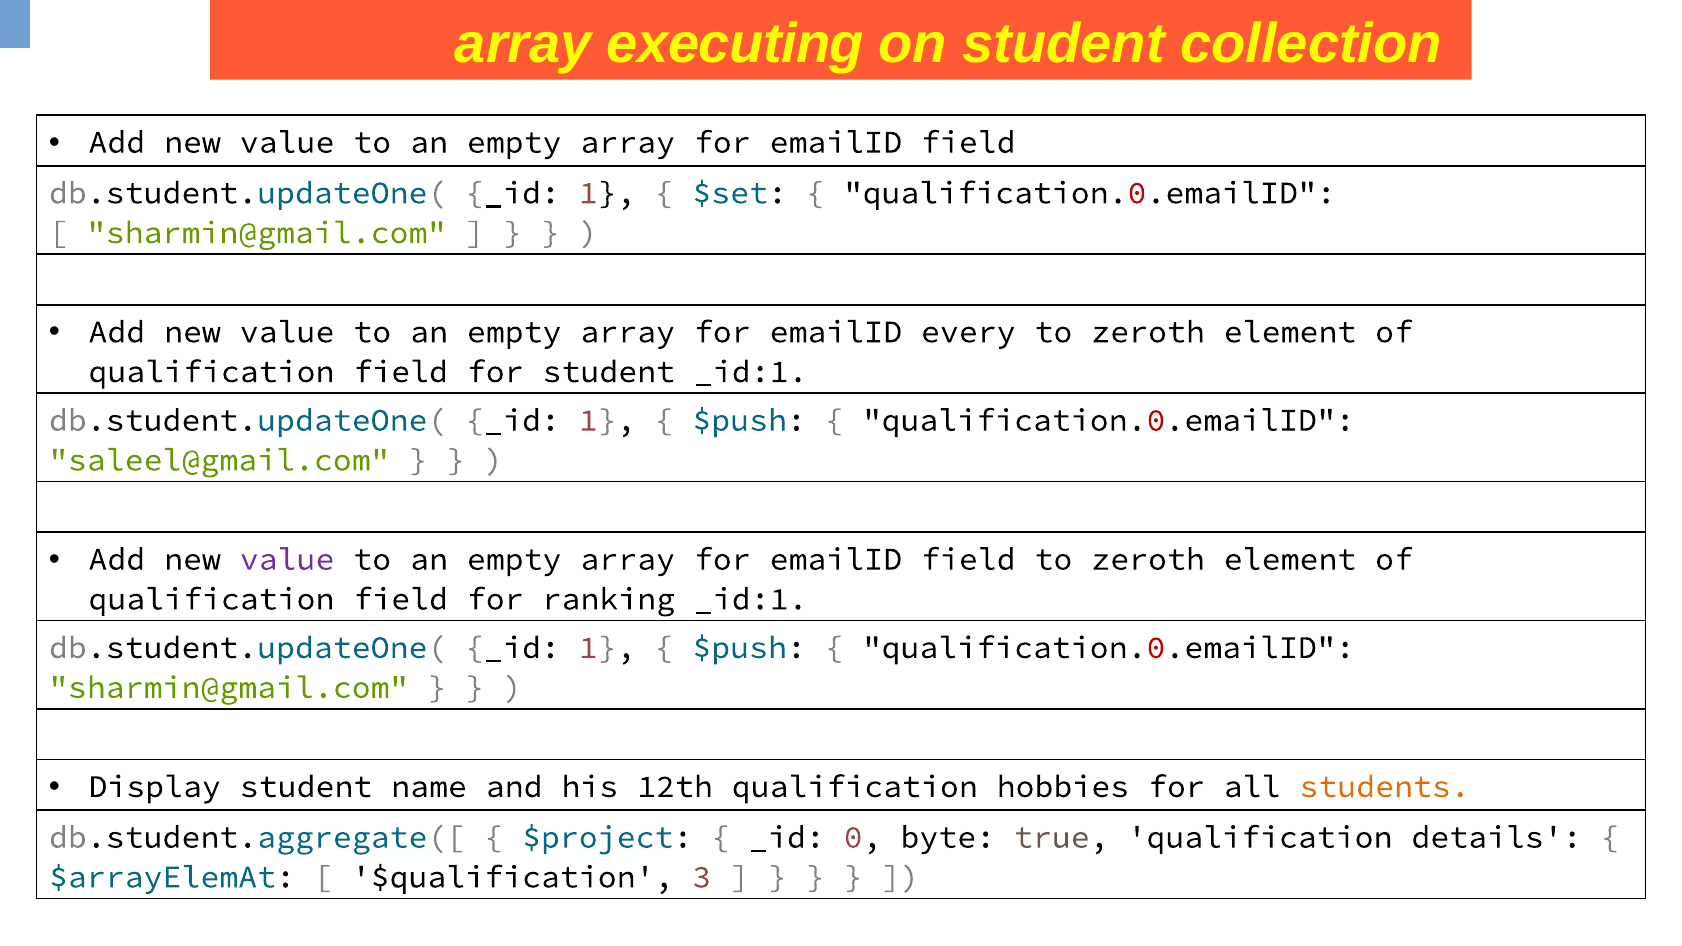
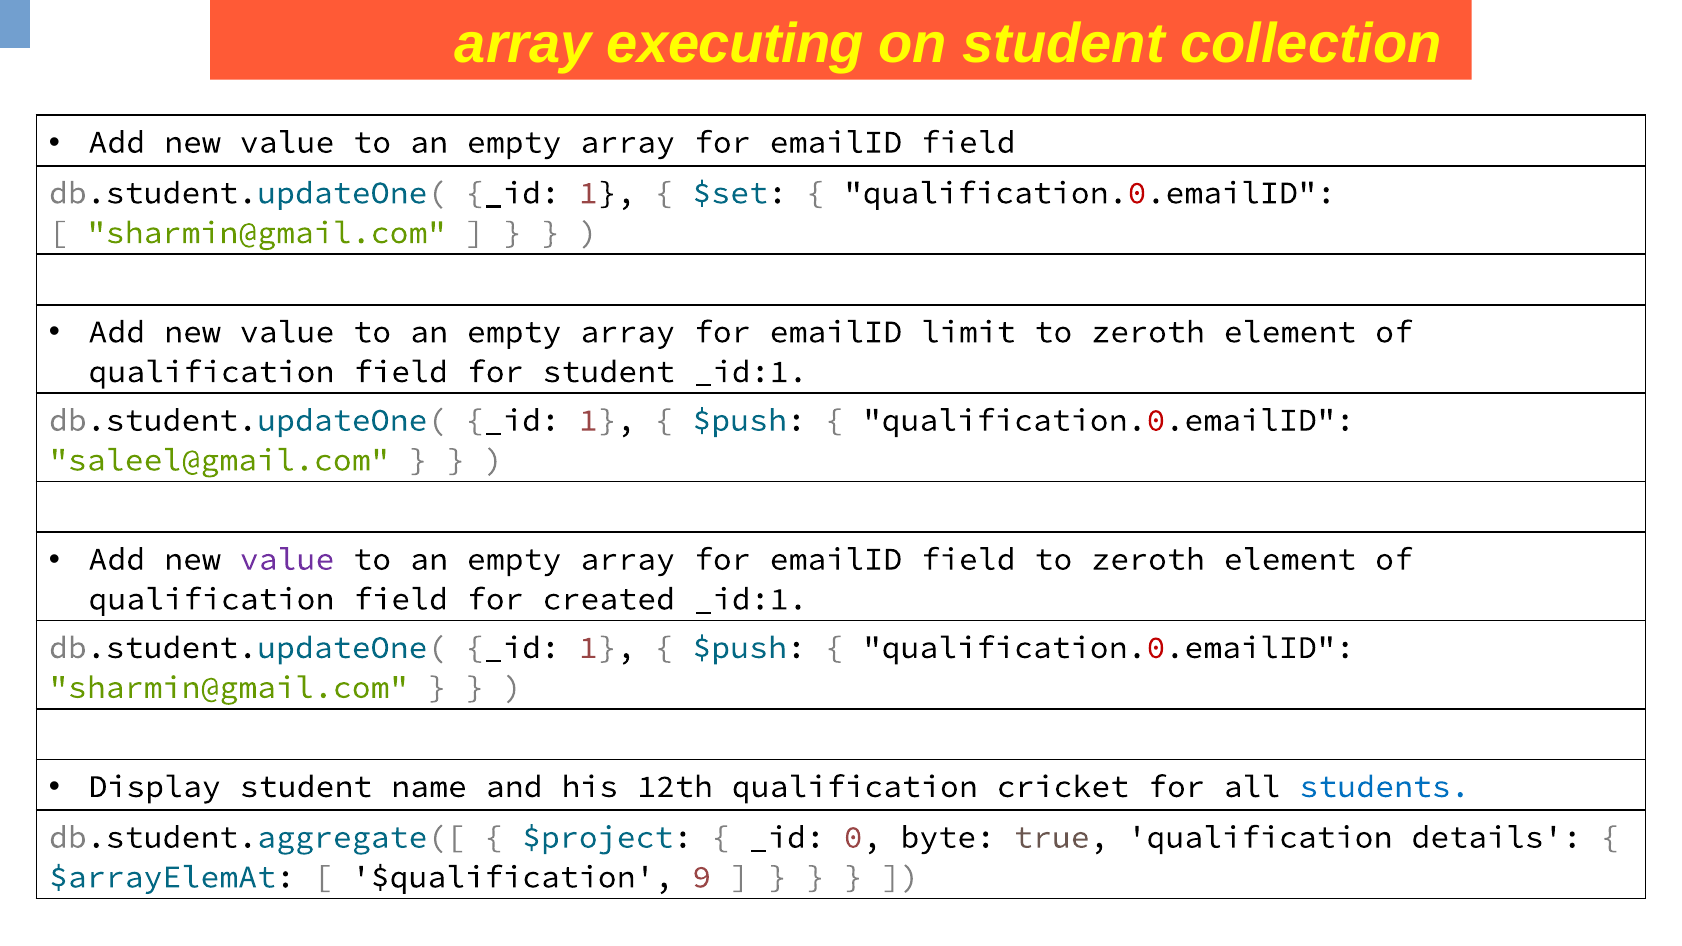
every: every -> limit
ranking: ranking -> created
hobbies: hobbies -> cricket
students colour: orange -> blue
3: 3 -> 9
